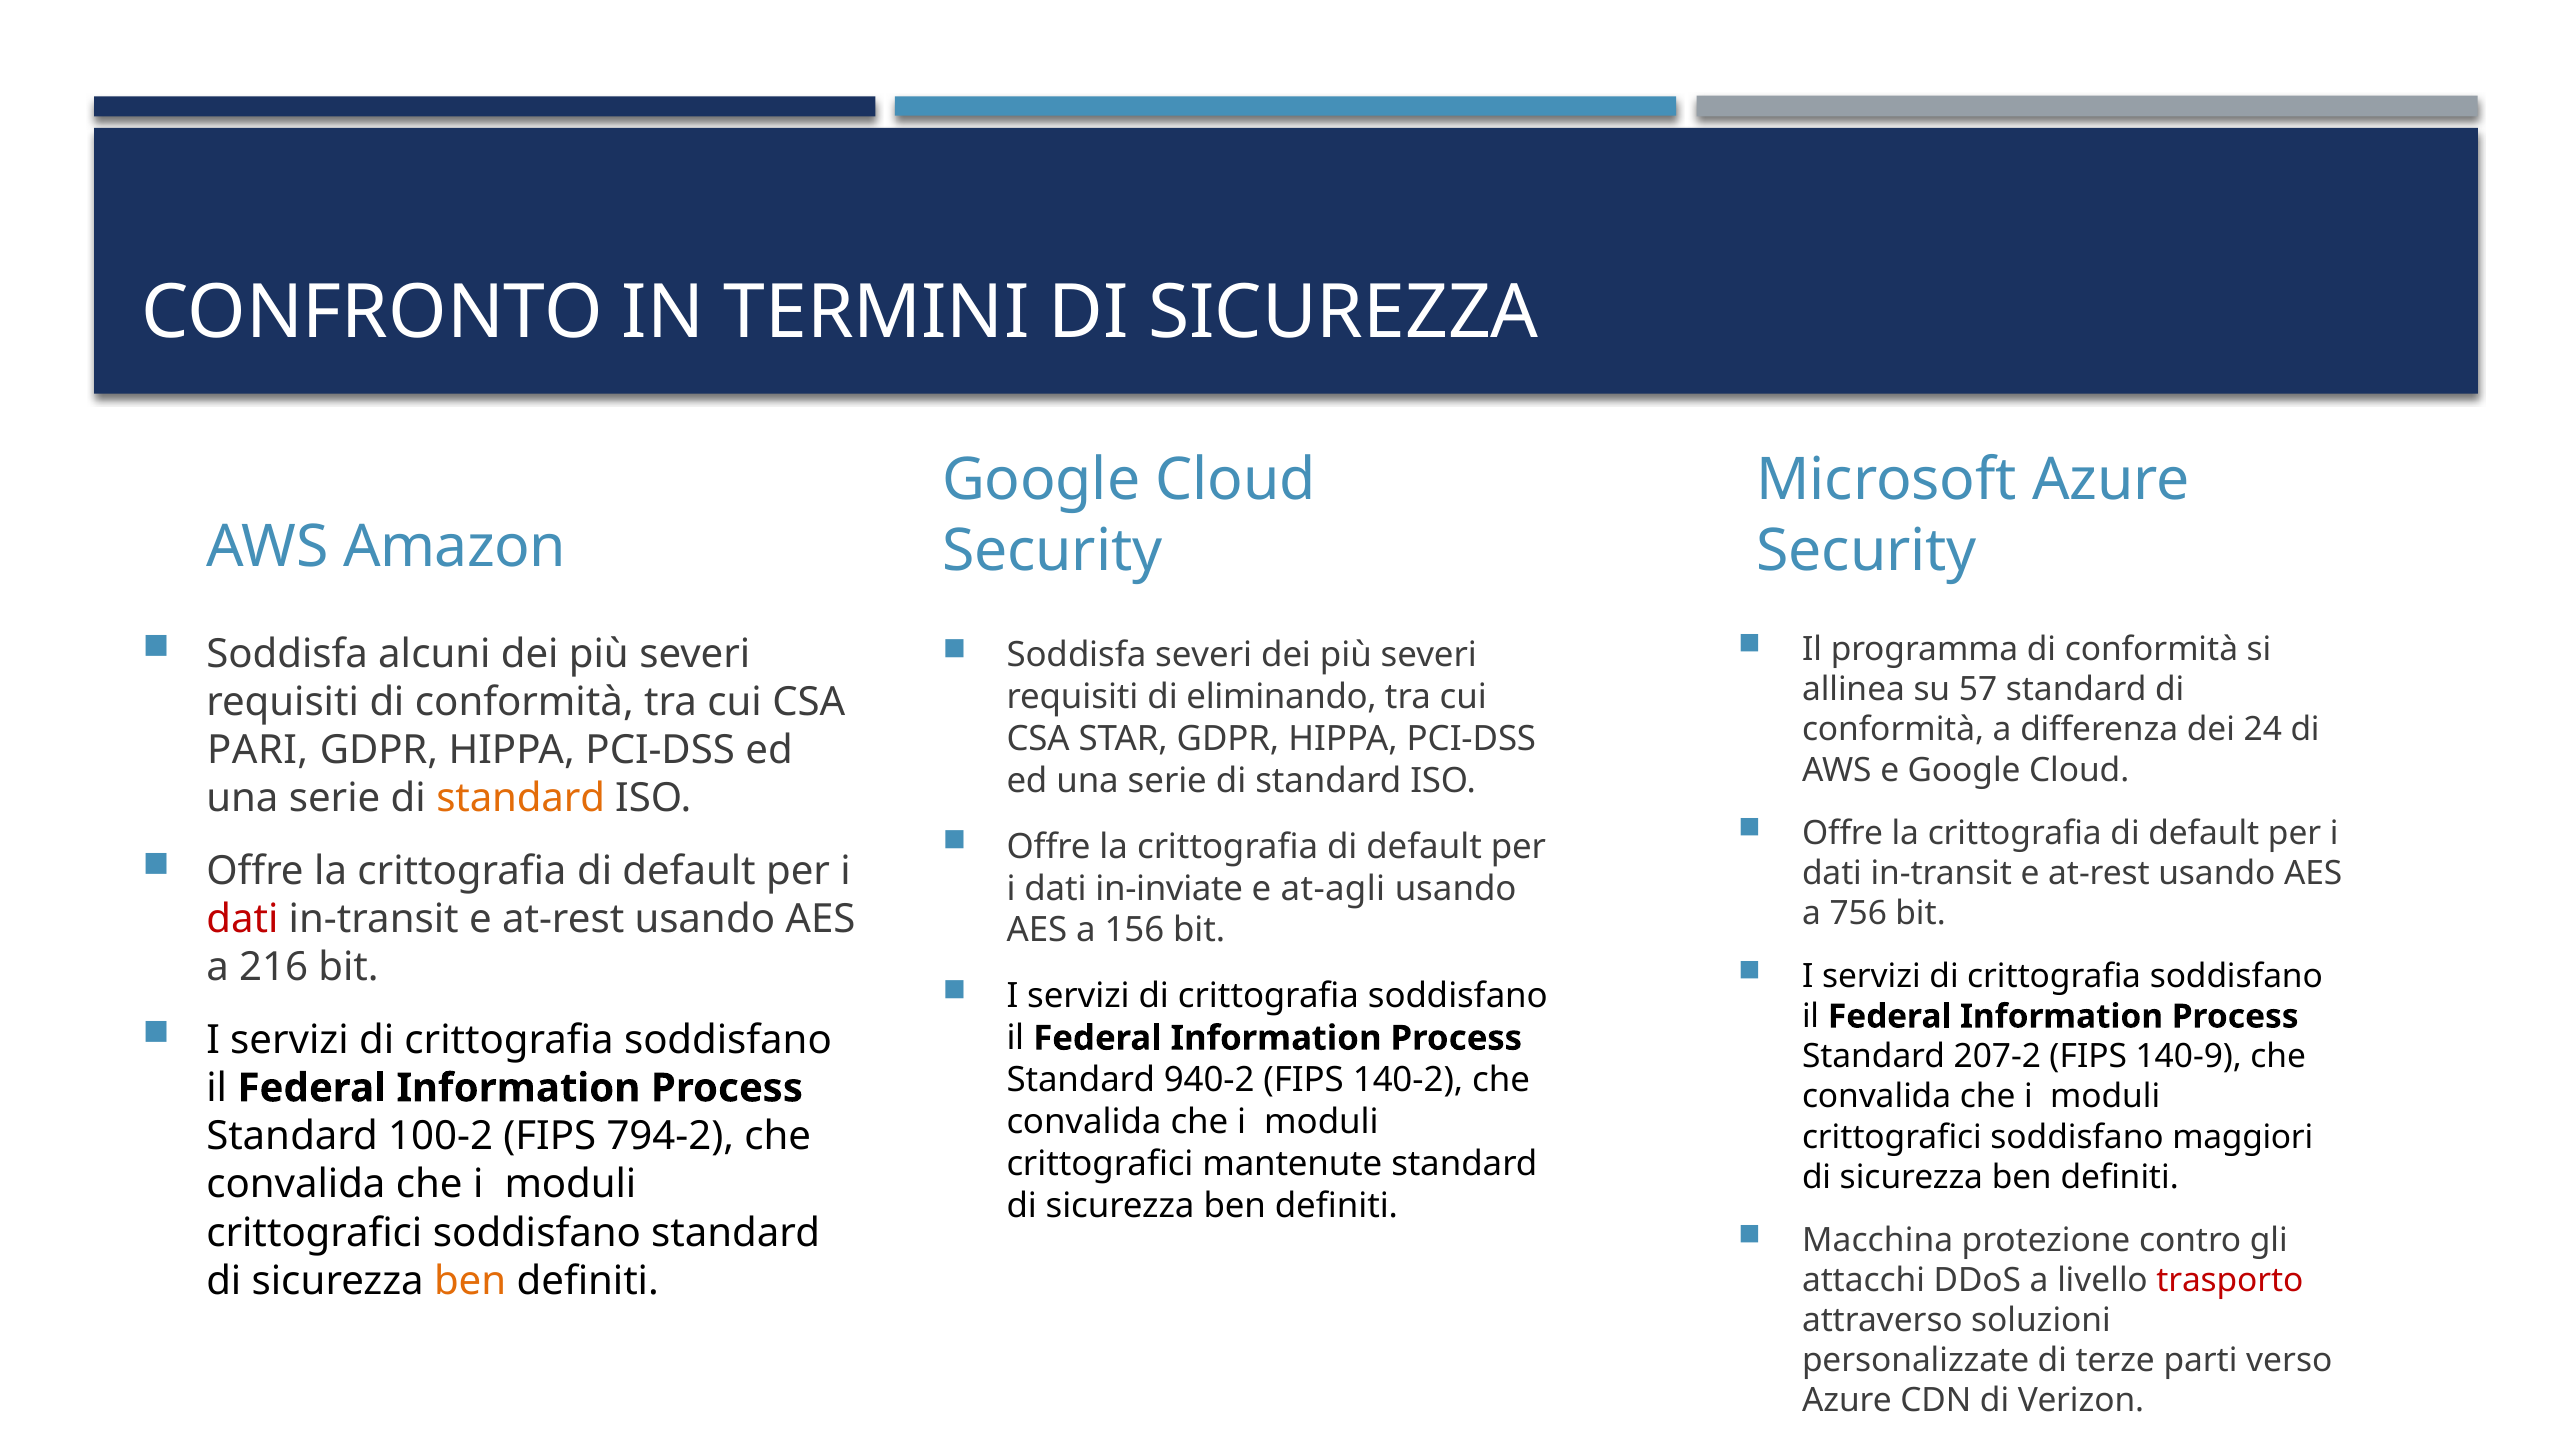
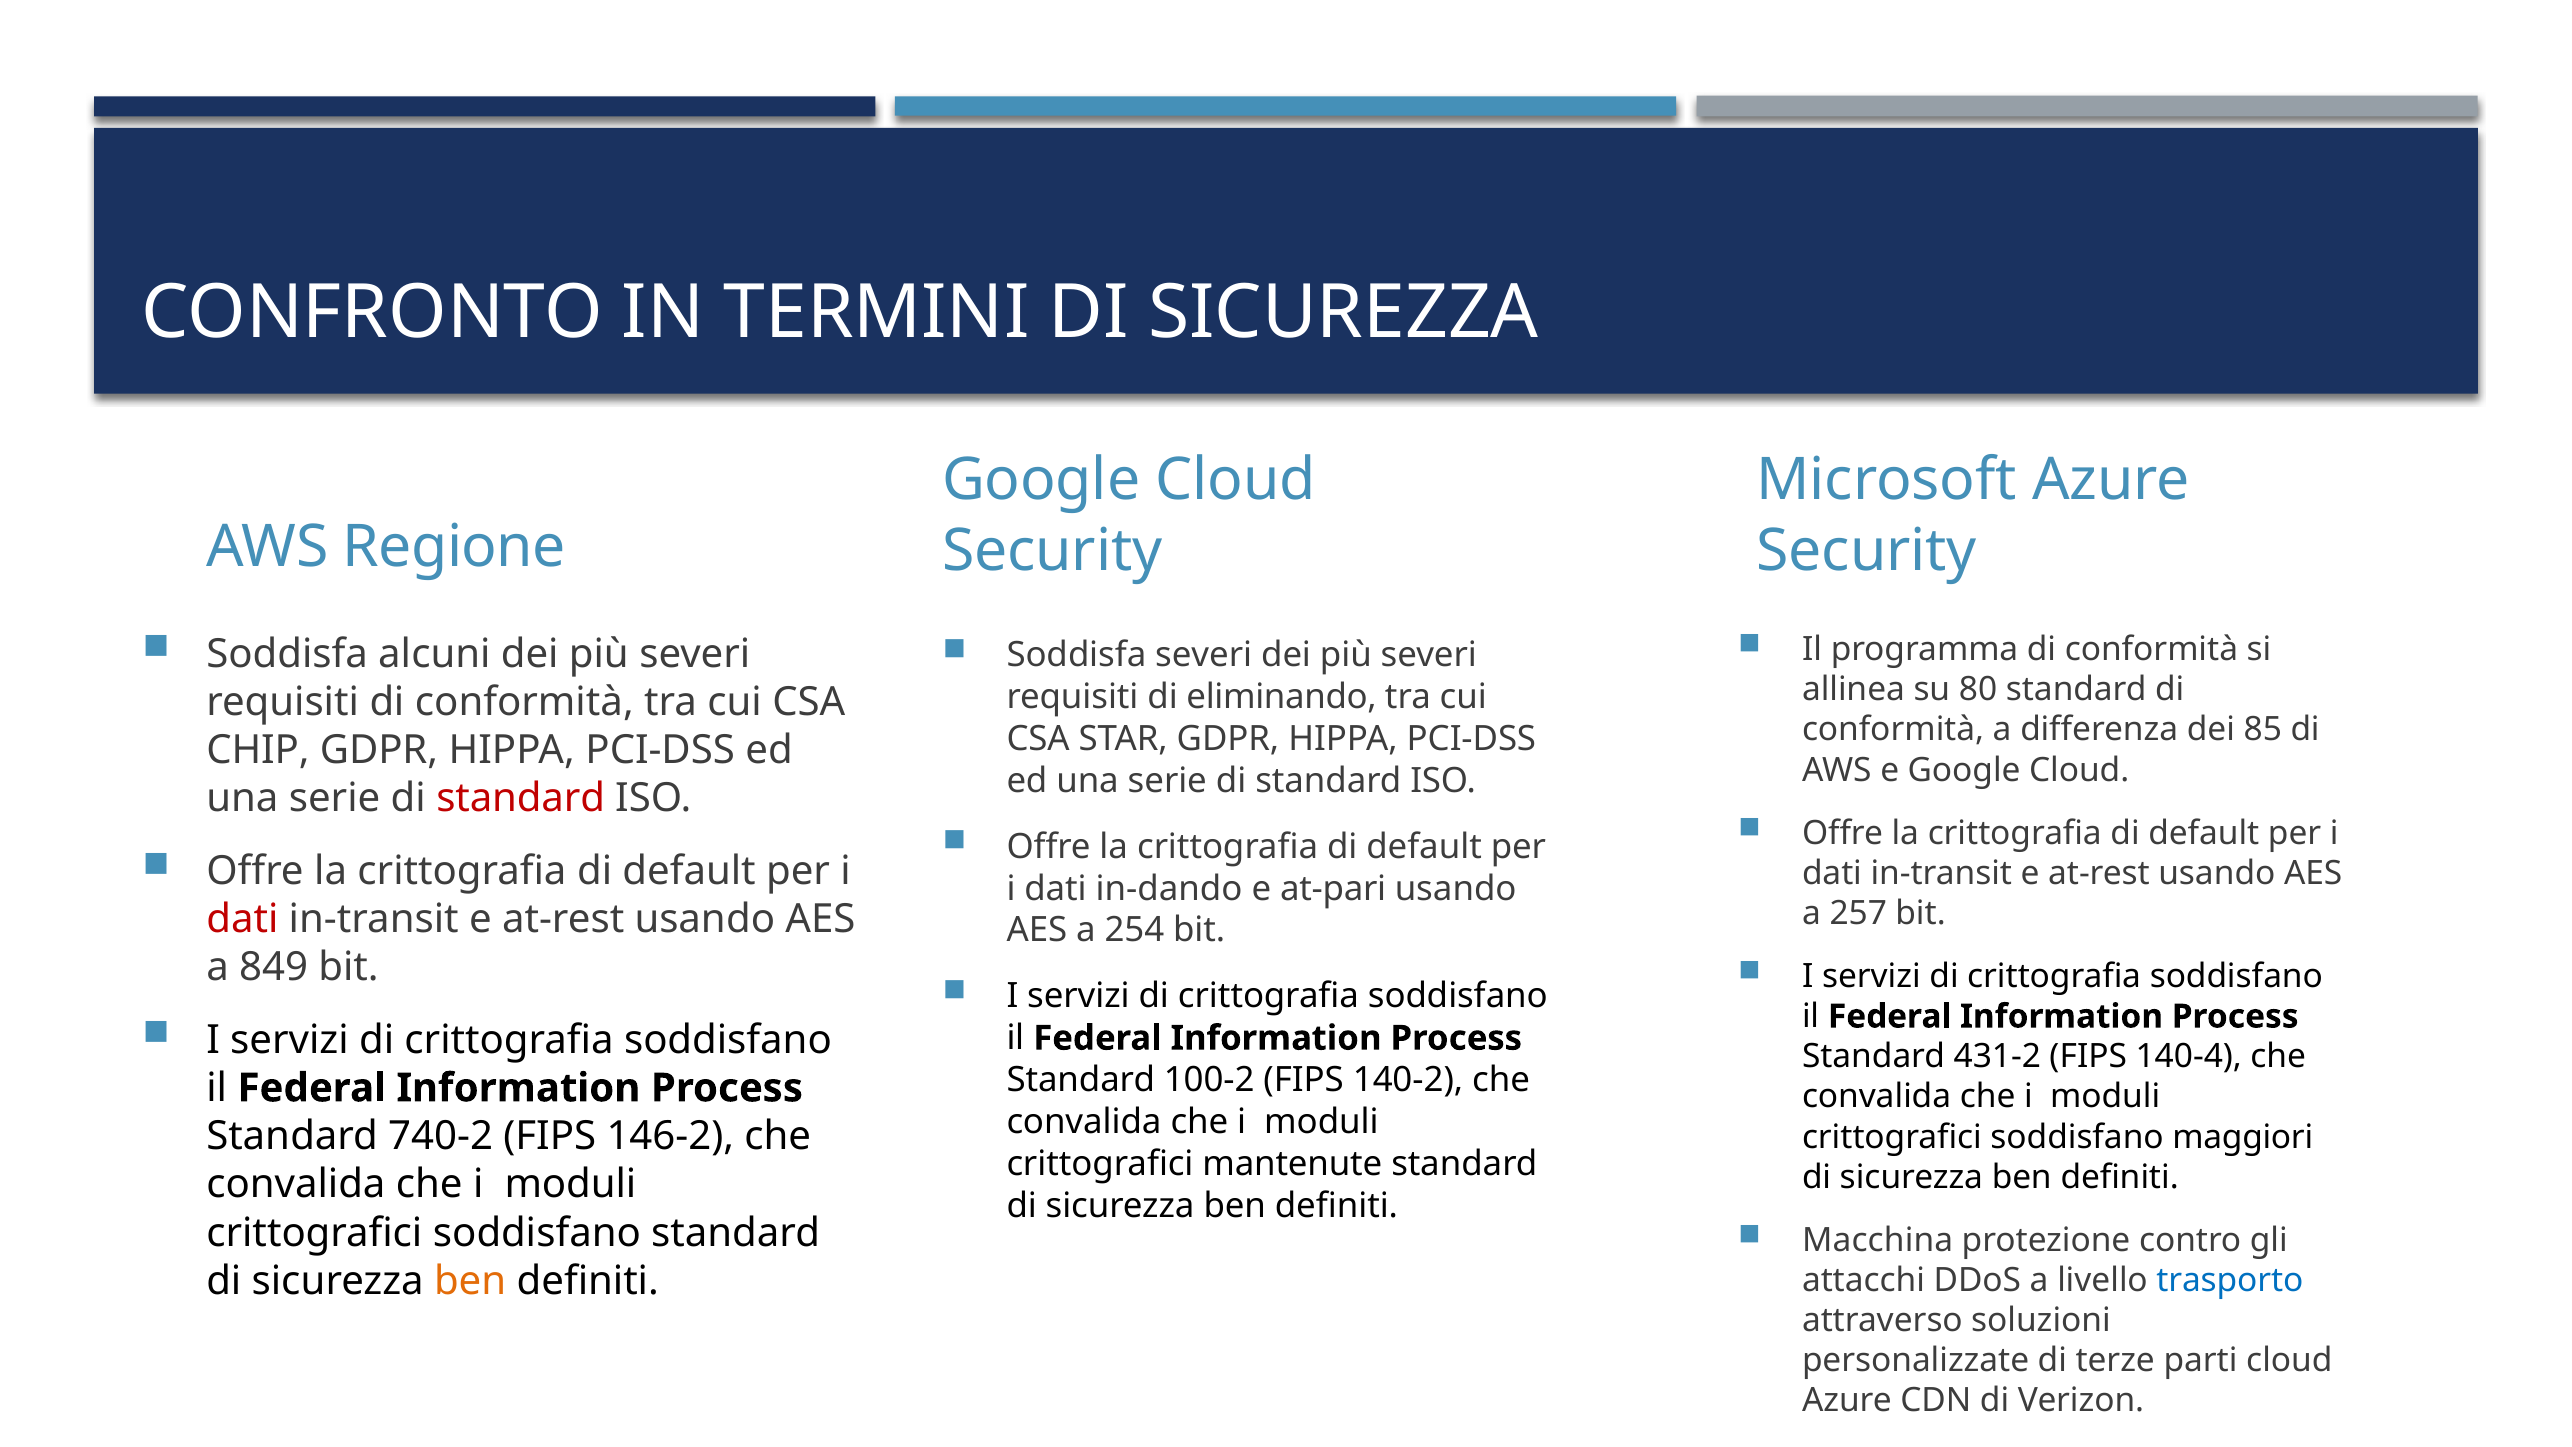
Amazon: Amazon -> Regione
57: 57 -> 80
24: 24 -> 85
PARI: PARI -> CHIP
standard at (521, 799) colour: orange -> red
in-inviate: in-inviate -> in-dando
at-agli: at-agli -> at-pari
756: 756 -> 257
156: 156 -> 254
216: 216 -> 849
207-2: 207-2 -> 431-2
140-9: 140-9 -> 140-4
940-2: 940-2 -> 100-2
100-2: 100-2 -> 740-2
794-2: 794-2 -> 146-2
trasporto colour: red -> blue
parti verso: verso -> cloud
